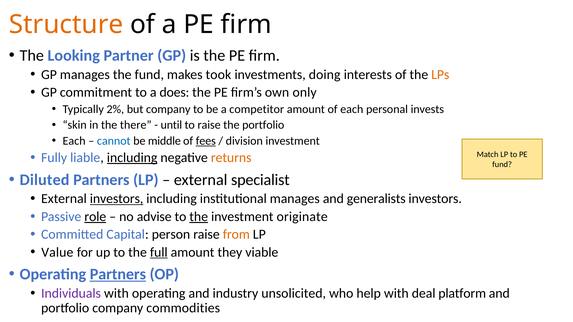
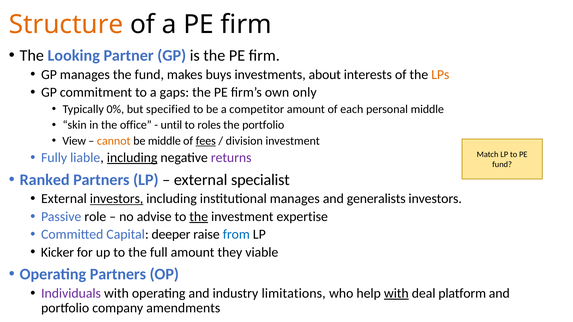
took: took -> buys
doing: doing -> about
does: does -> gaps
2%: 2% -> 0%
but company: company -> specified
personal invests: invests -> middle
there: there -> office
to raise: raise -> roles
Each at (74, 141): Each -> View
cannot colour: blue -> orange
returns colour: orange -> purple
Diluted: Diluted -> Ranked
role underline: present -> none
originate: originate -> expertise
person: person -> deeper
from colour: orange -> blue
Value: Value -> Kicker
full underline: present -> none
Partners at (118, 274) underline: present -> none
unsolicited: unsolicited -> limitations
with at (396, 294) underline: none -> present
commodities: commodities -> amendments
